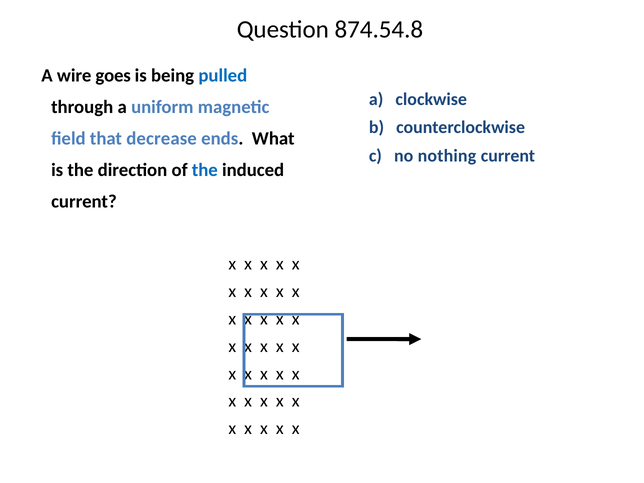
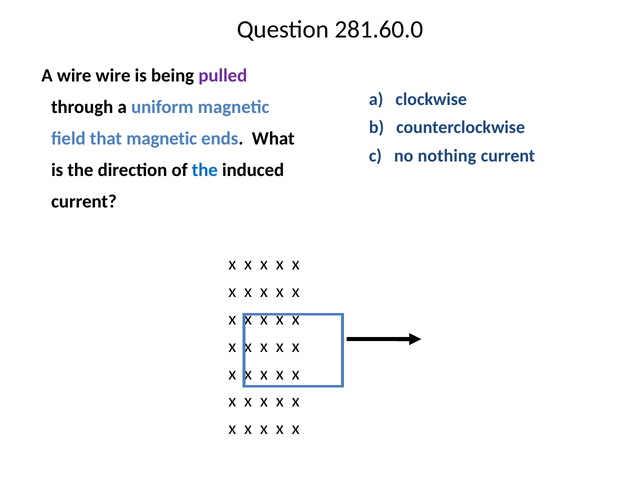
874.54.8: 874.54.8 -> 281.60.0
wire goes: goes -> wire
pulled colour: blue -> purple
that decrease: decrease -> magnetic
